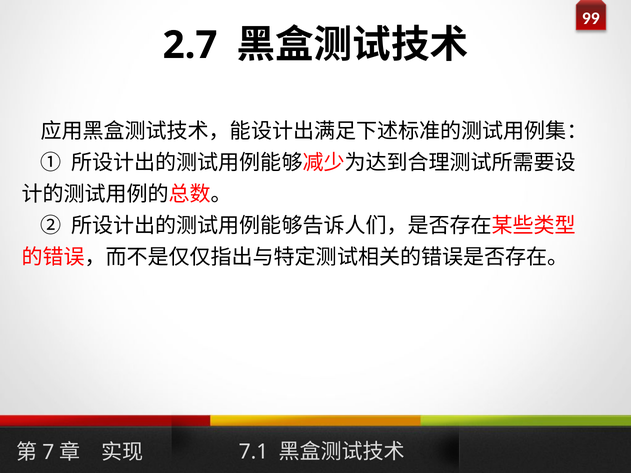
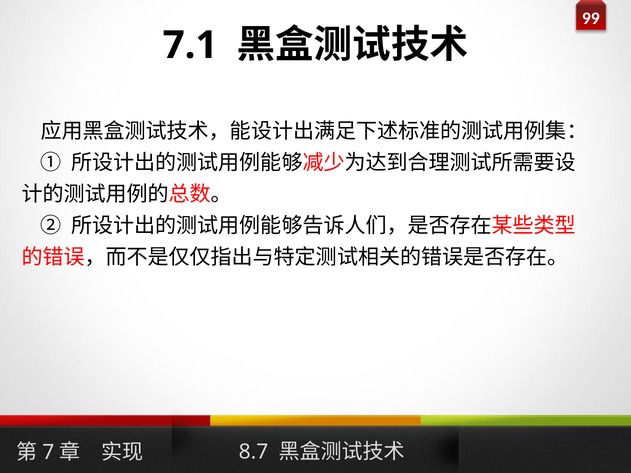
2.7: 2.7 -> 7.1
7.1: 7.1 -> 8.7
